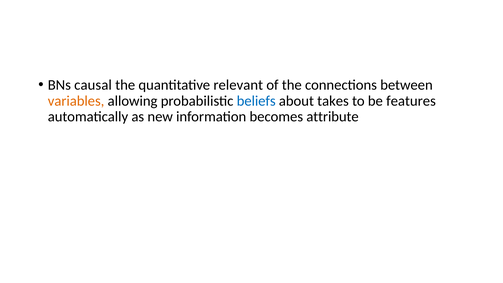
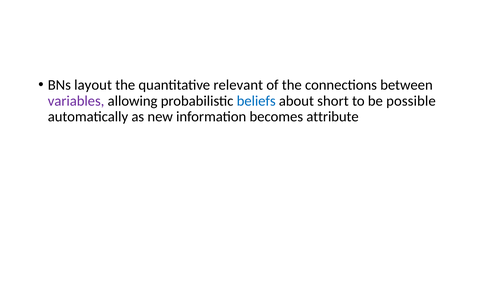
causal: causal -> layout
variables colour: orange -> purple
takes: takes -> short
features: features -> possible
